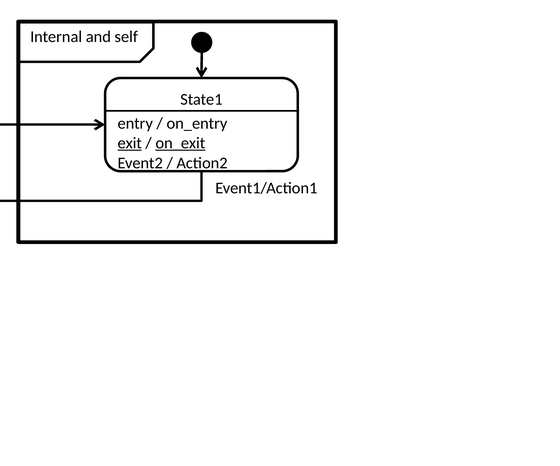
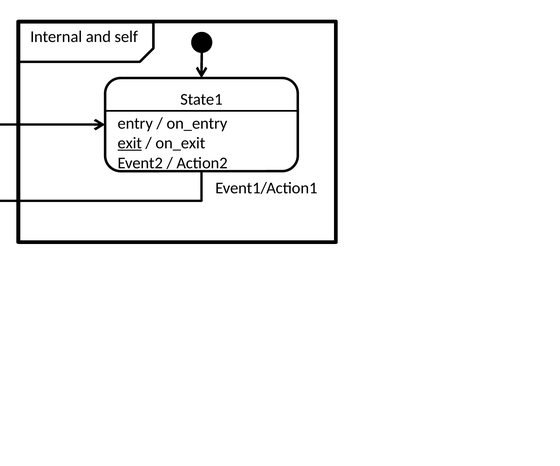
on_exit underline: present -> none
